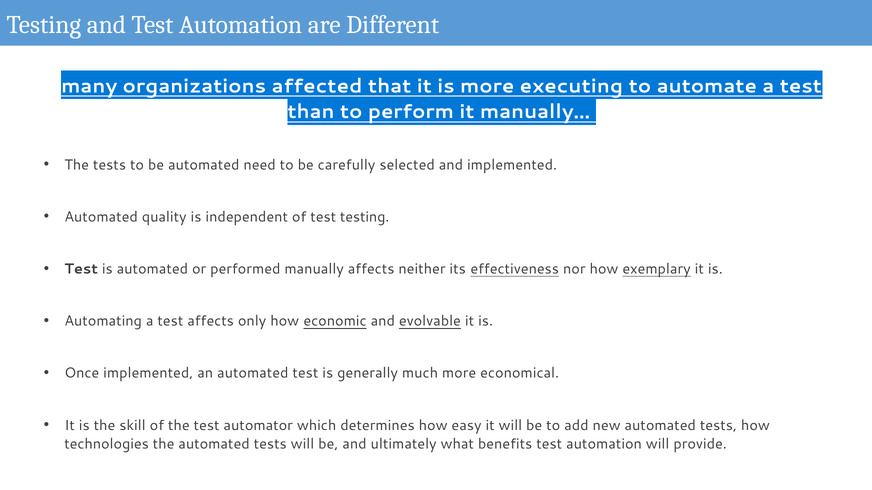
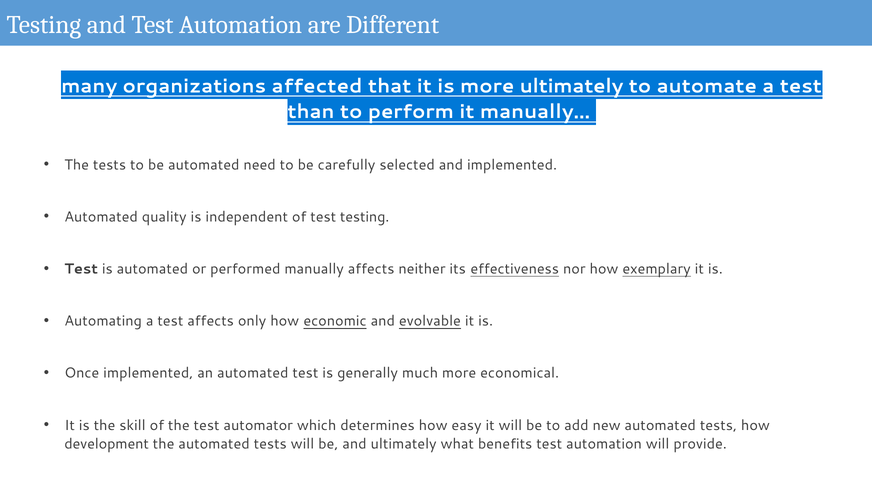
more executing: executing -> ultimately
technologies: technologies -> development
